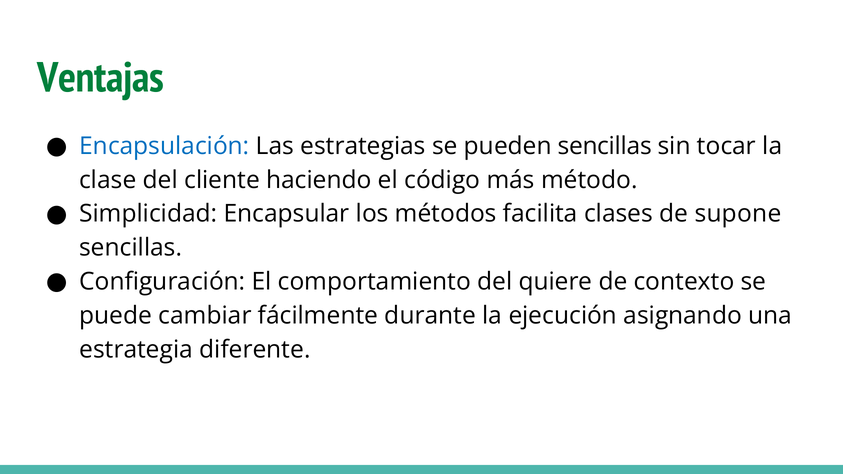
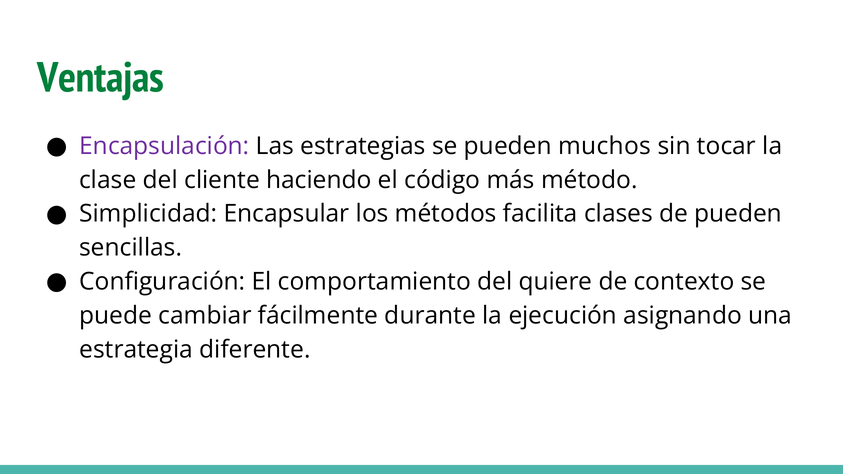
Encapsulación colour: blue -> purple
pueden sencillas: sencillas -> muchos
de supone: supone -> pueden
